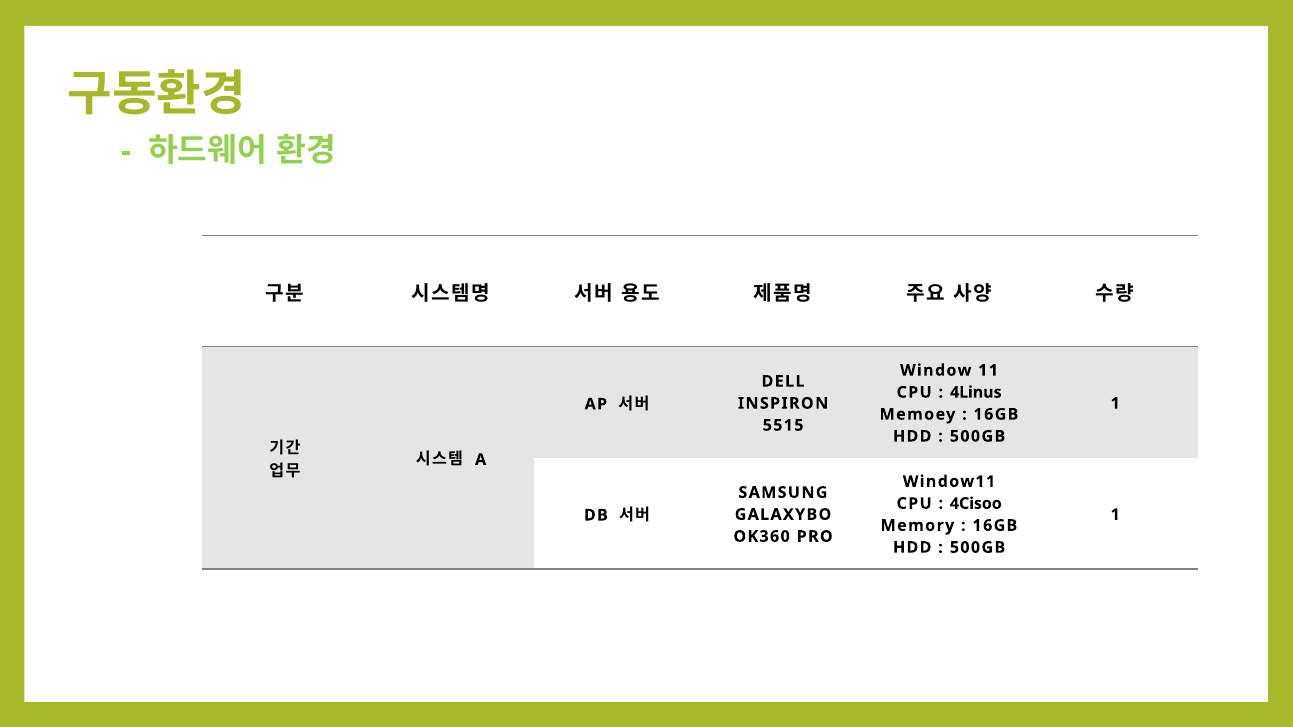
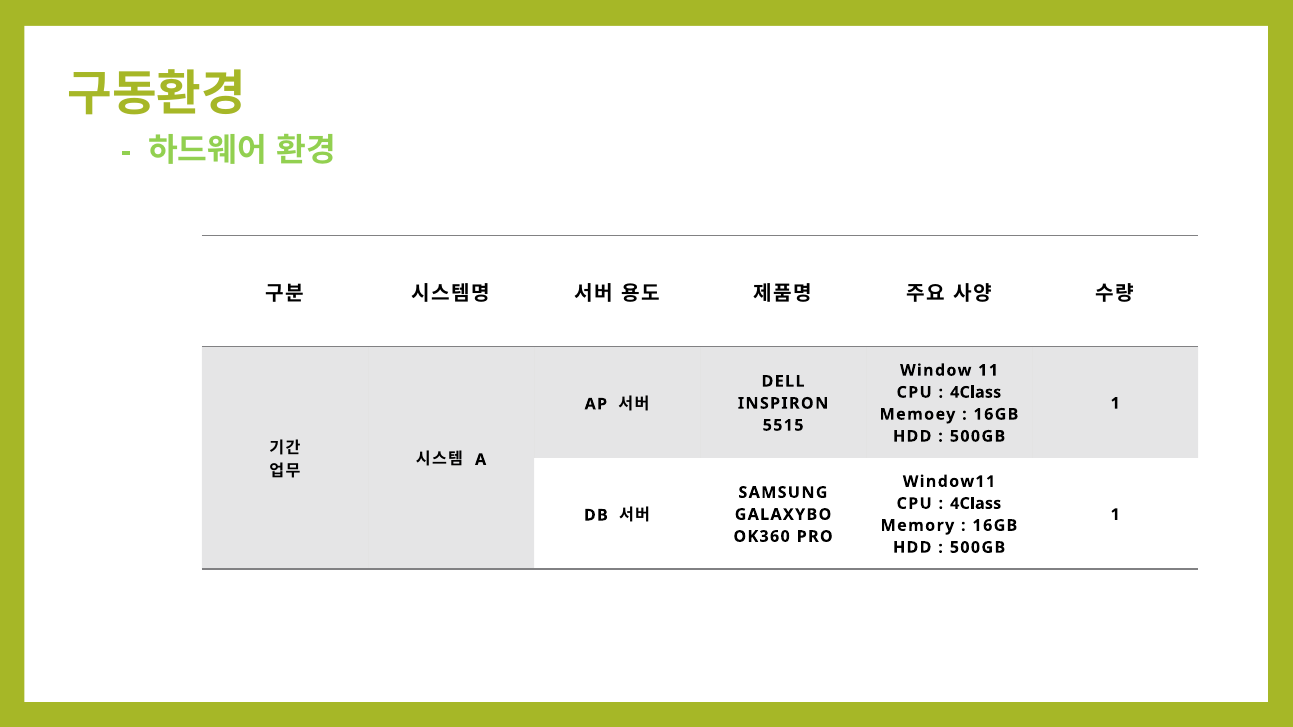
4Linus at (976, 392): 4Linus -> 4Class
4Cisoo at (976, 504): 4Cisoo -> 4Class
